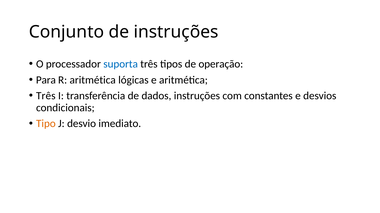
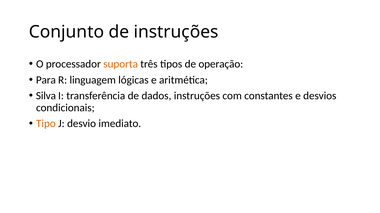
suporta colour: blue -> orange
R aritmética: aritmética -> linguagem
Três at (46, 96): Três -> Silva
